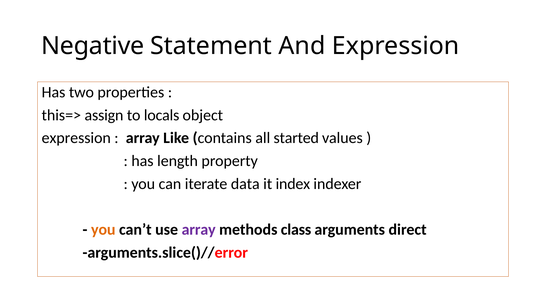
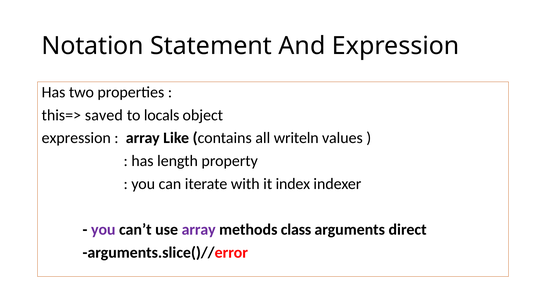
Negative: Negative -> Notation
assign: assign -> saved
started: started -> writeln
data: data -> with
you at (103, 230) colour: orange -> purple
